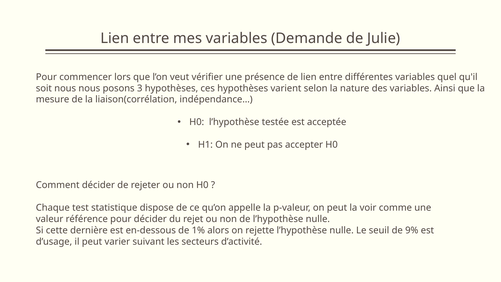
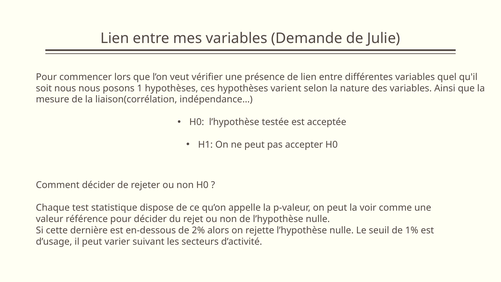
3: 3 -> 1
1%: 1% -> 2%
9%: 9% -> 1%
